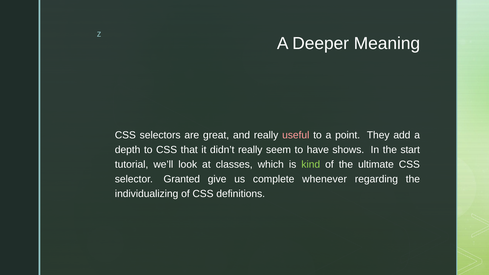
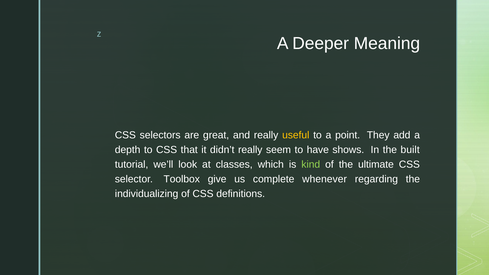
useful colour: pink -> yellow
start: start -> built
Granted: Granted -> Toolbox
